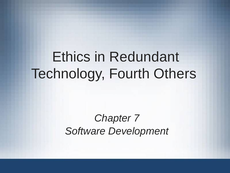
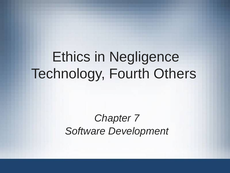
Redundant: Redundant -> Negligence
